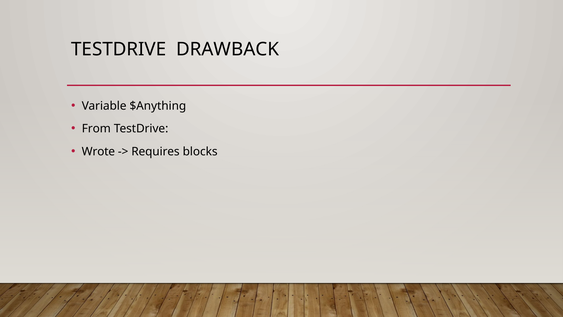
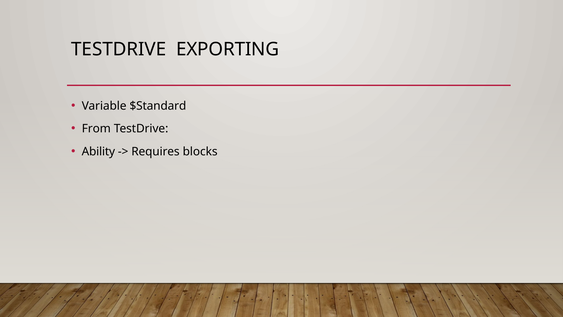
DRAWBACK: DRAWBACK -> EXPORTING
$Anything: $Anything -> $Standard
Wrote: Wrote -> Ability
